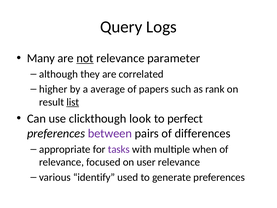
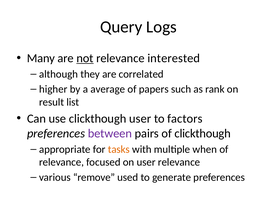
parameter: parameter -> interested
list underline: present -> none
clickthough look: look -> user
perfect: perfect -> factors
of differences: differences -> clickthough
tasks colour: purple -> orange
identify: identify -> remove
